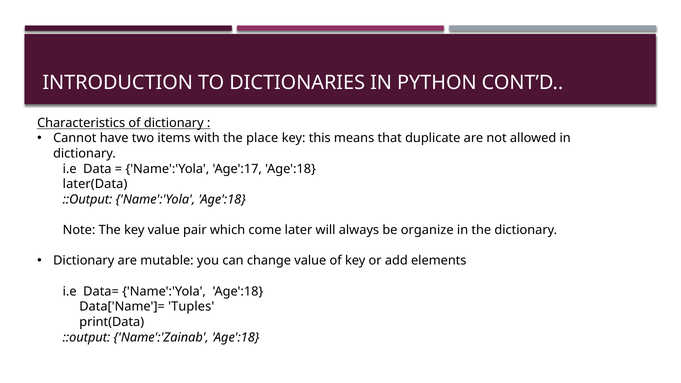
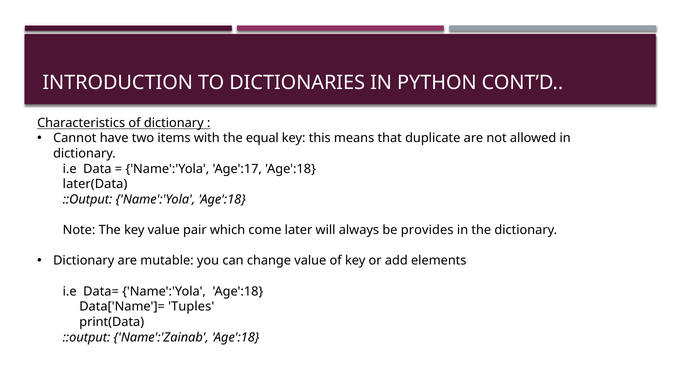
place: place -> equal
organize: organize -> provides
